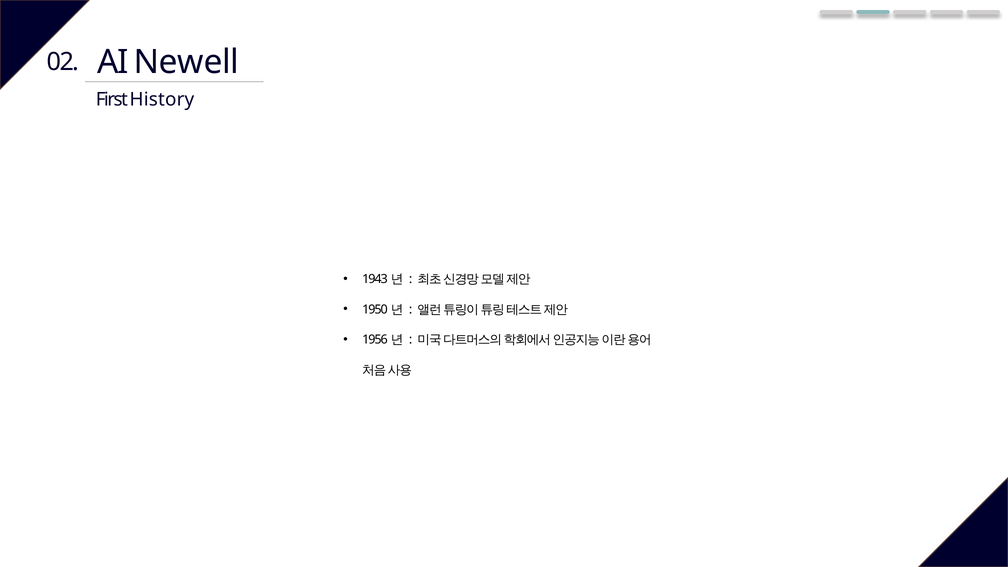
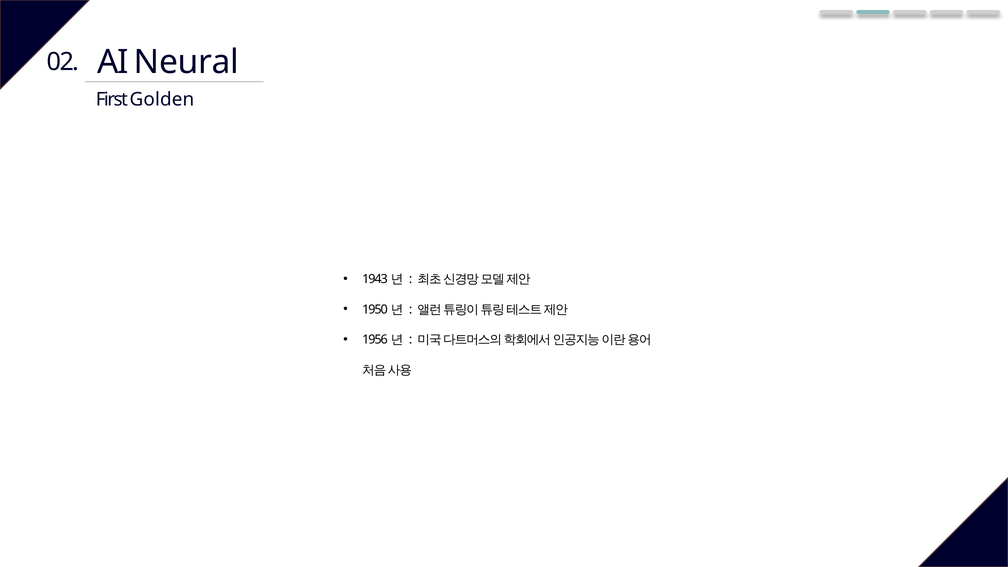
Newell: Newell -> Neural
History: History -> Golden
